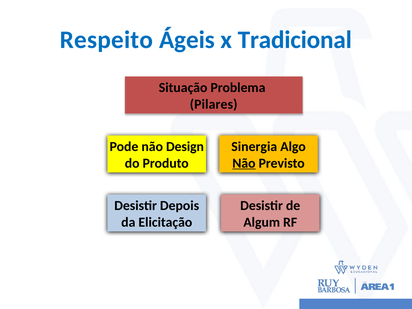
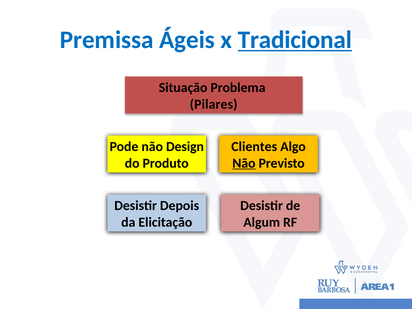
Respeito: Respeito -> Premissa
Tradicional underline: none -> present
Sinergia: Sinergia -> Clientes
